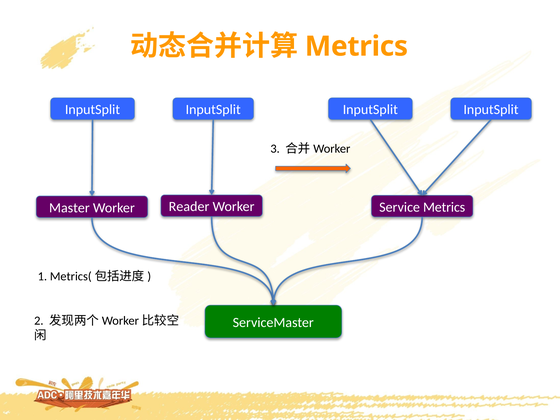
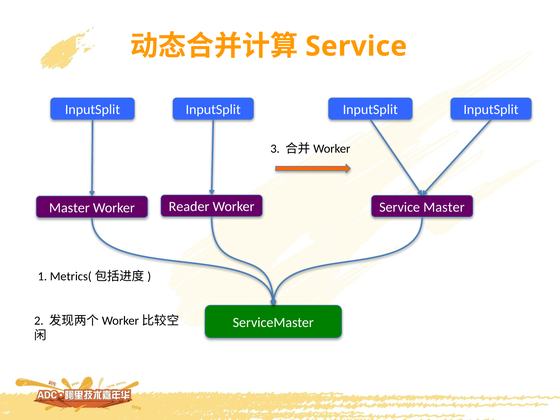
Metrics at (356, 46): Metrics -> Service
Service Metrics: Metrics -> Master
